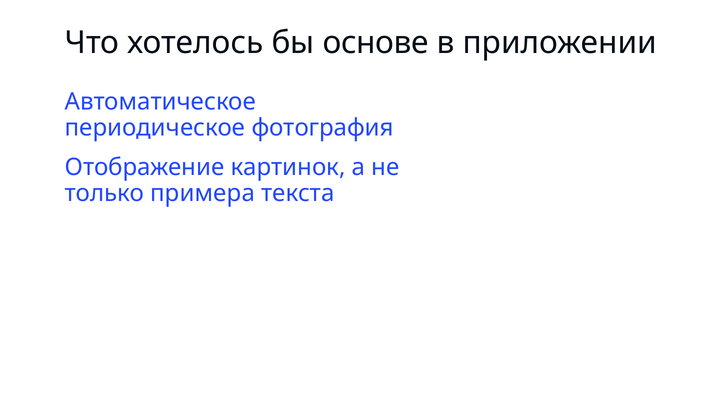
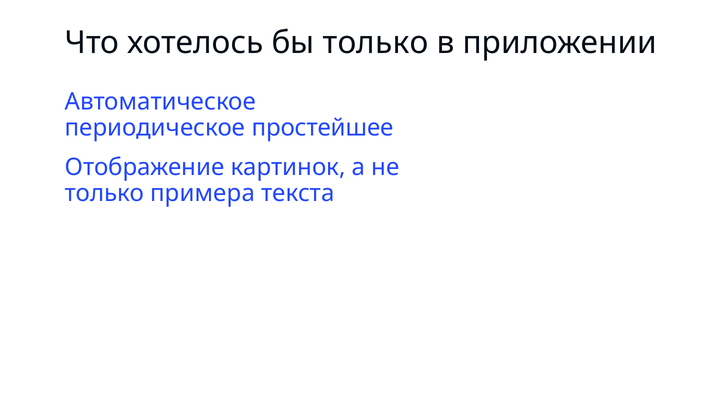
бы основе: основе -> только
фотография: фотография -> простейшее
